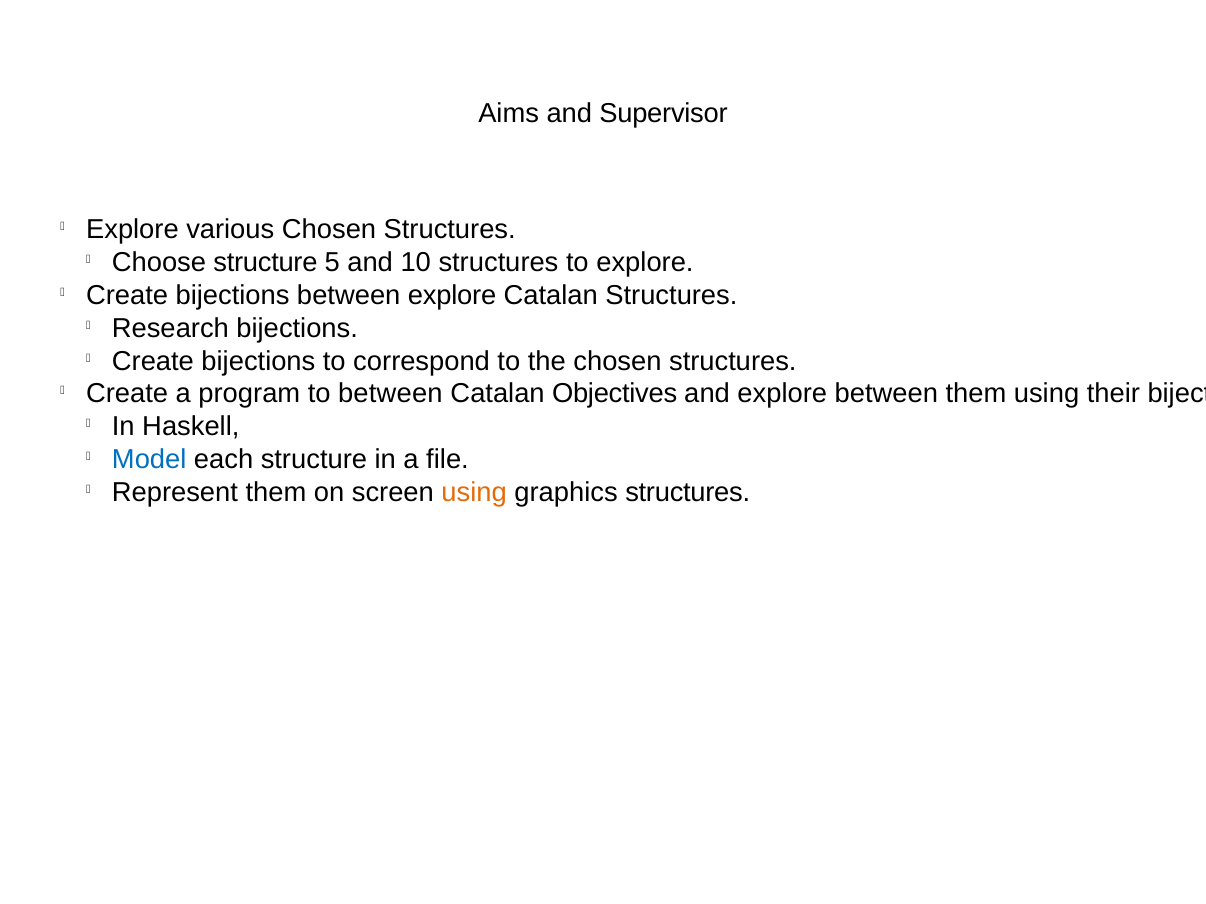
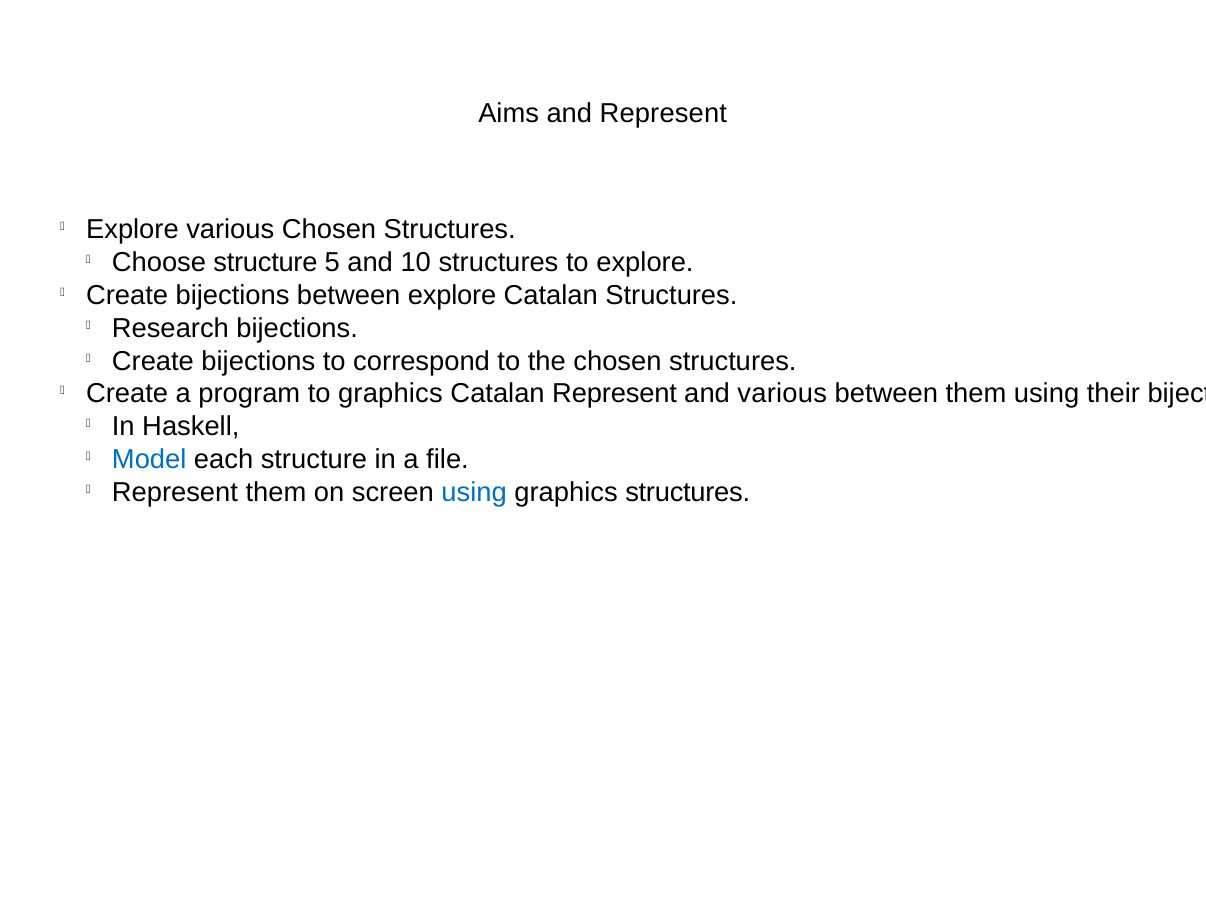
and Supervisor: Supervisor -> Represent
to between: between -> graphics
Catalan Objectives: Objectives -> Represent
and explore: explore -> various
using at (474, 492) colour: orange -> blue
